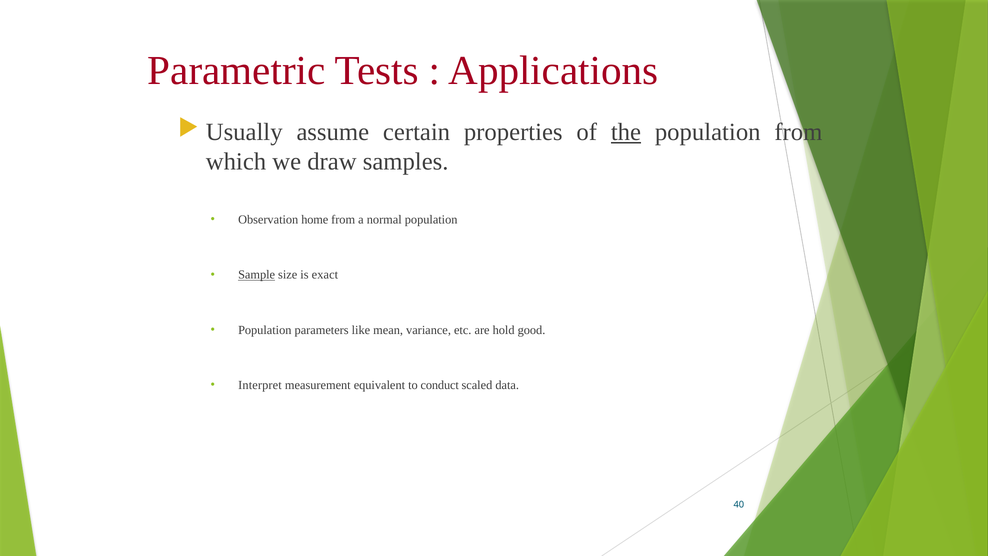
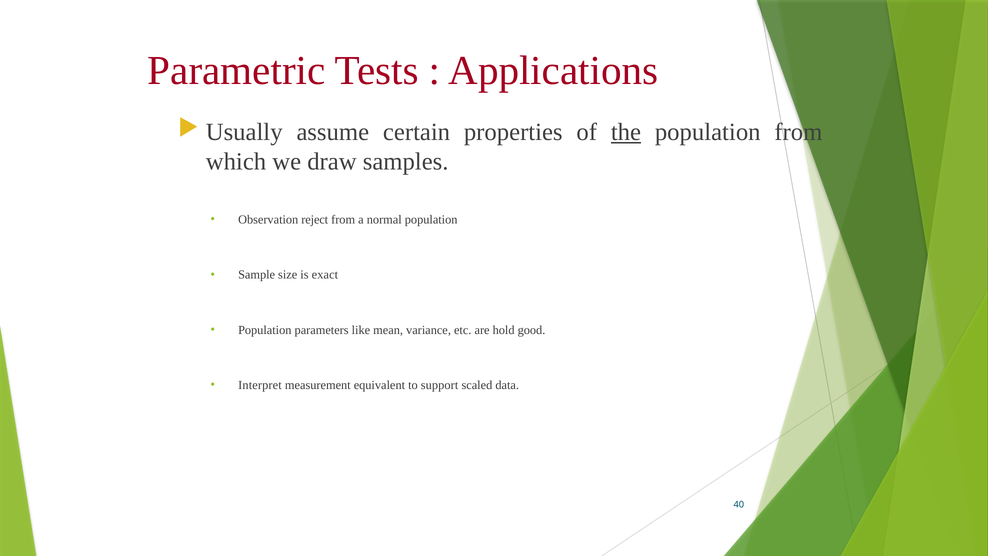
home: home -> reject
Sample underline: present -> none
conduct: conduct -> support
